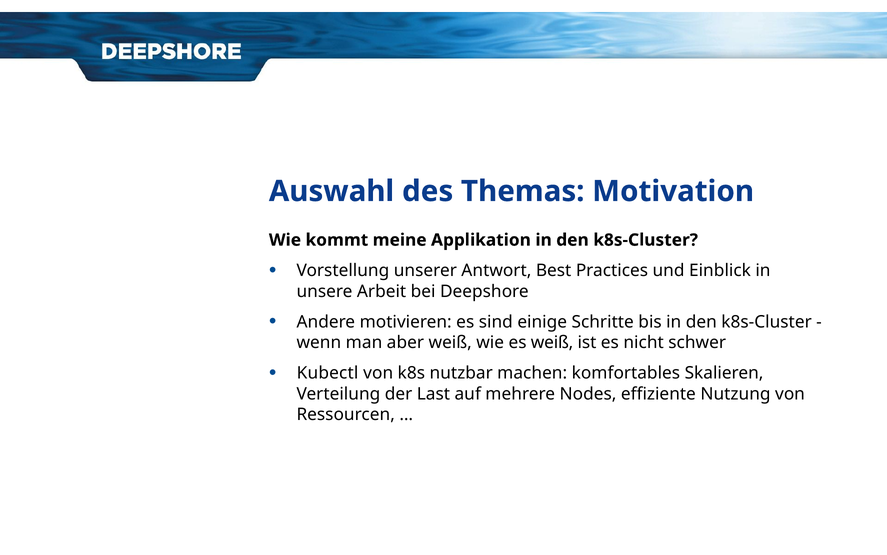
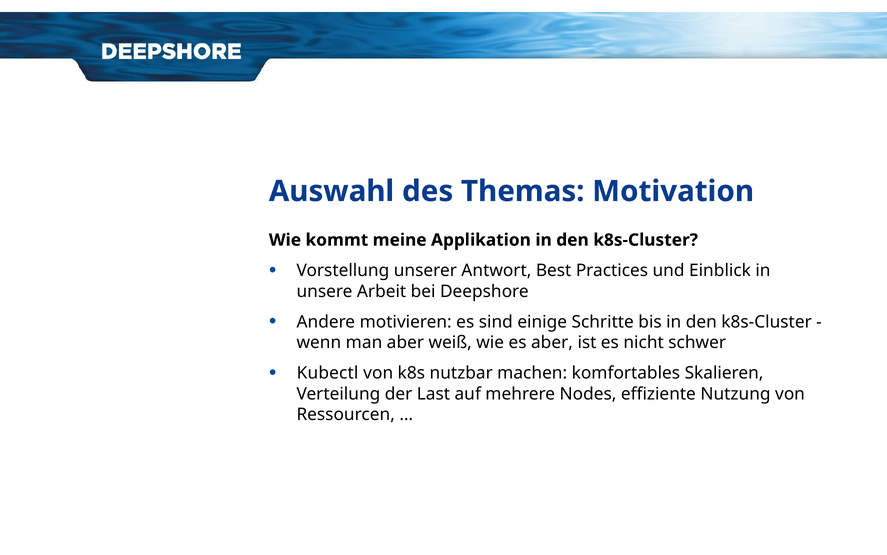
es weiß: weiß -> aber
